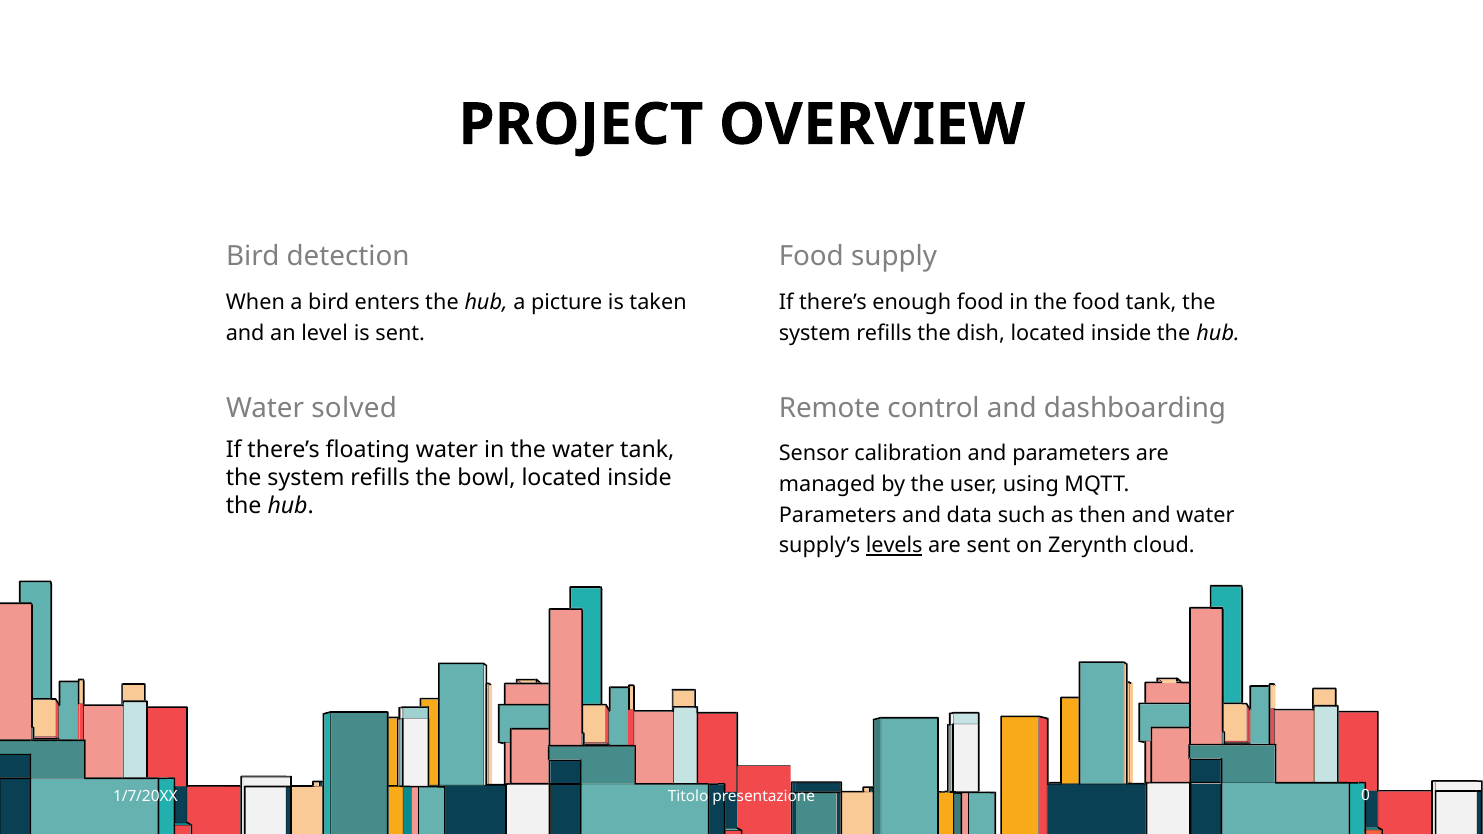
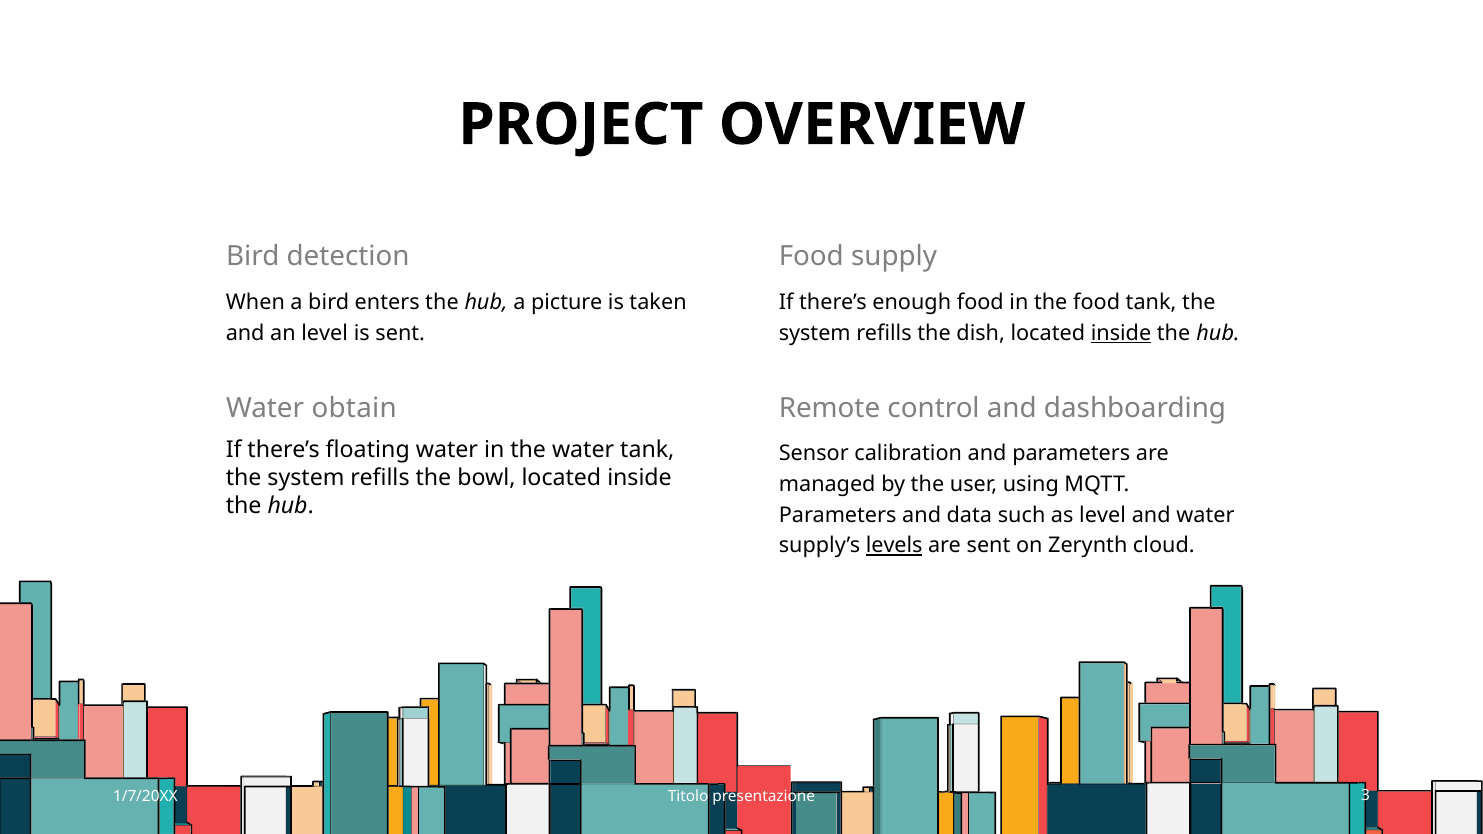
inside at (1121, 333) underline: none -> present
solved: solved -> obtain
as then: then -> level
0: 0 -> 3
